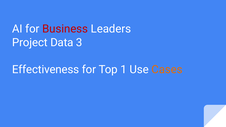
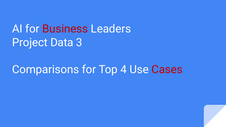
Effectiveness: Effectiveness -> Comparisons
1: 1 -> 4
Cases colour: orange -> red
